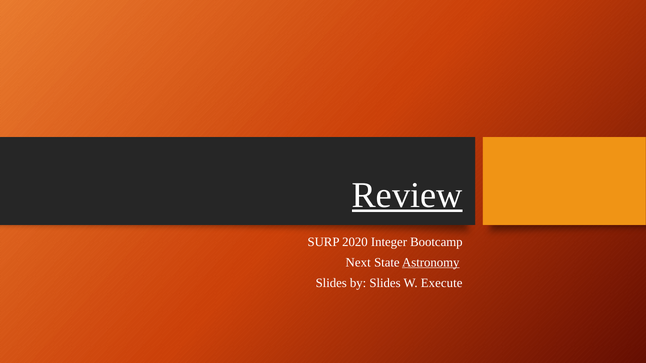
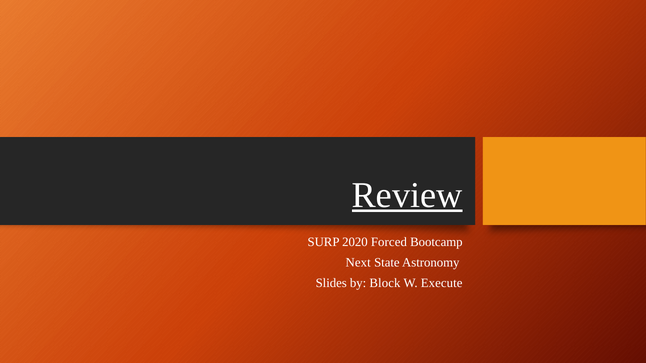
Integer: Integer -> Forced
Astronomy underline: present -> none
by Slides: Slides -> Block
